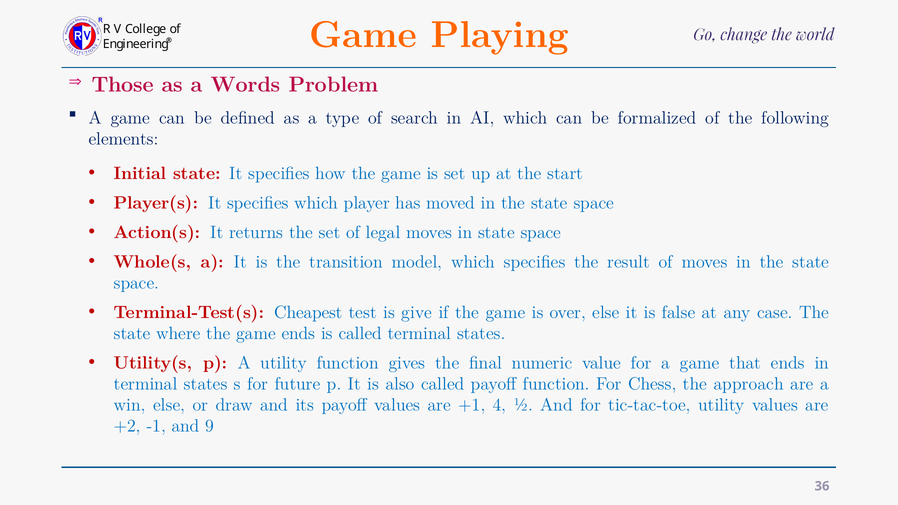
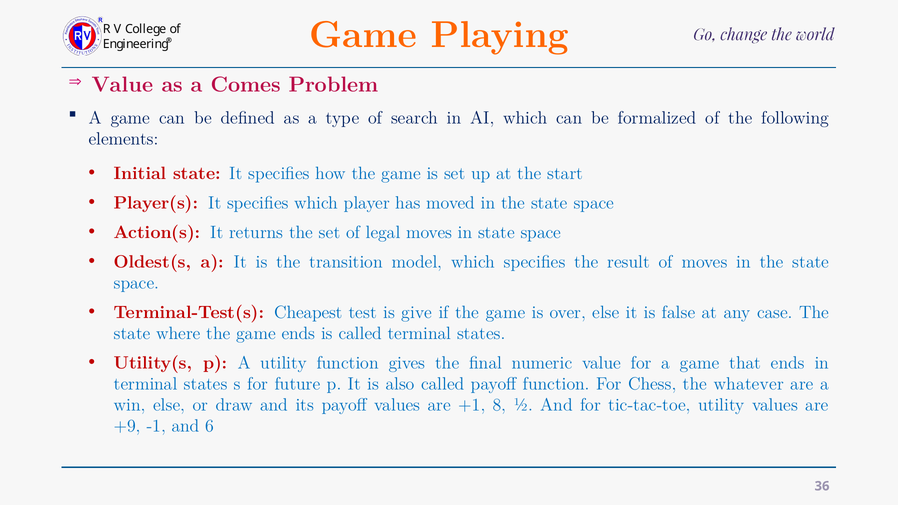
Those at (123, 85): Those -> Value
Words: Words -> Comes
Whole(s: Whole(s -> Oldest(s
approach: approach -> whatever
4: 4 -> 8
+2: +2 -> +9
9: 9 -> 6
